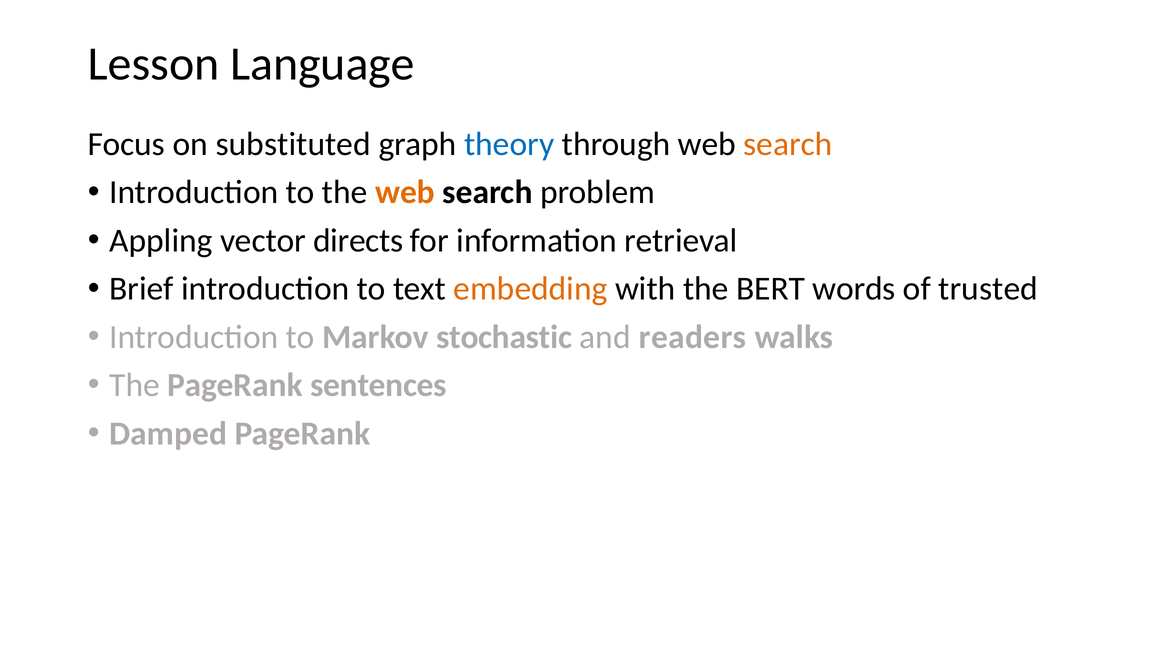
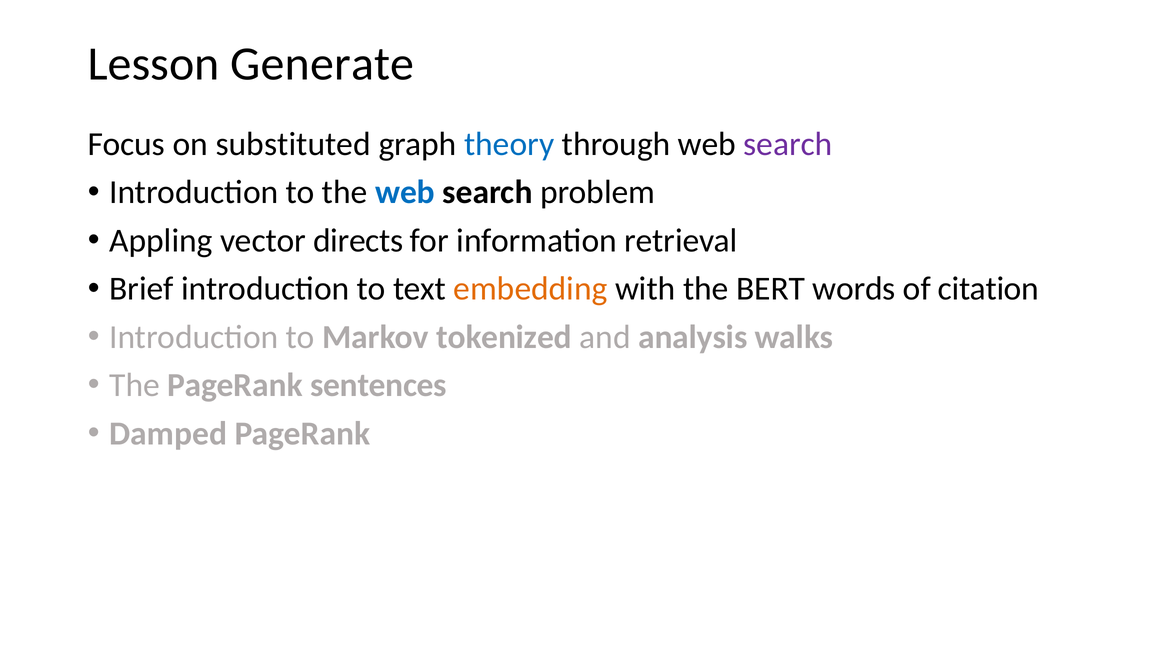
Language: Language -> Generate
search at (788, 144) colour: orange -> purple
web at (405, 192) colour: orange -> blue
trusted: trusted -> citation
stochastic: stochastic -> tokenized
readers: readers -> analysis
